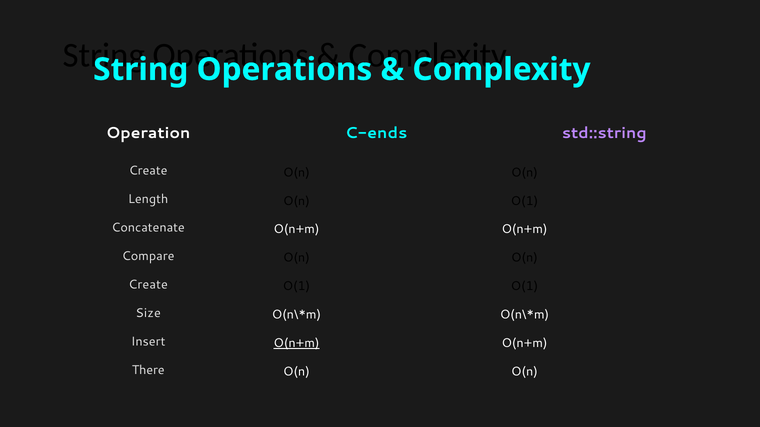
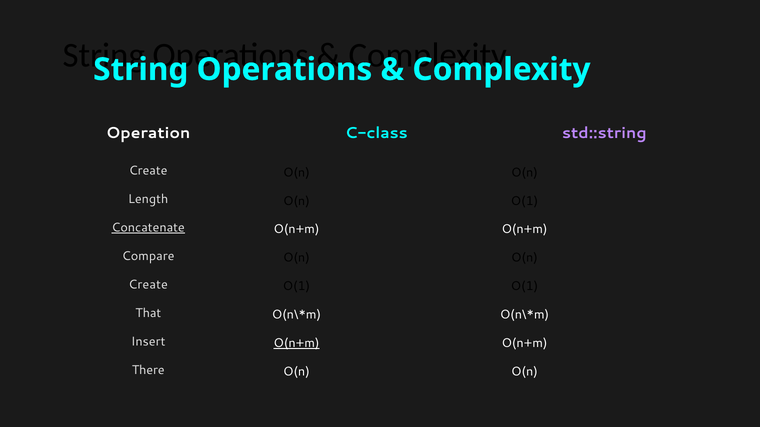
C-ends: C-ends -> C-class
Concatenate underline: none -> present
Size: Size -> That
